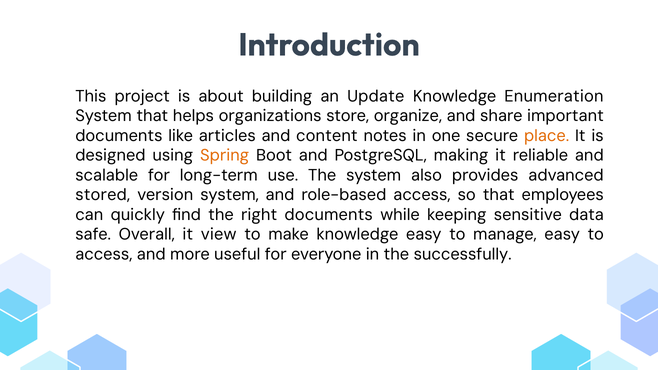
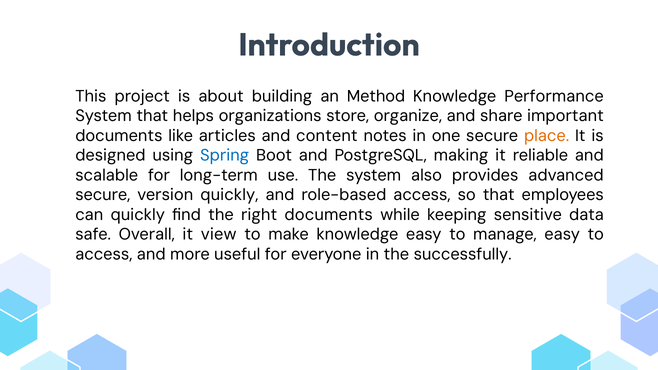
Update: Update -> Method
Enumeration: Enumeration -> Performance
Spring colour: orange -> blue
stored at (103, 195): stored -> secure
version system: system -> quickly
